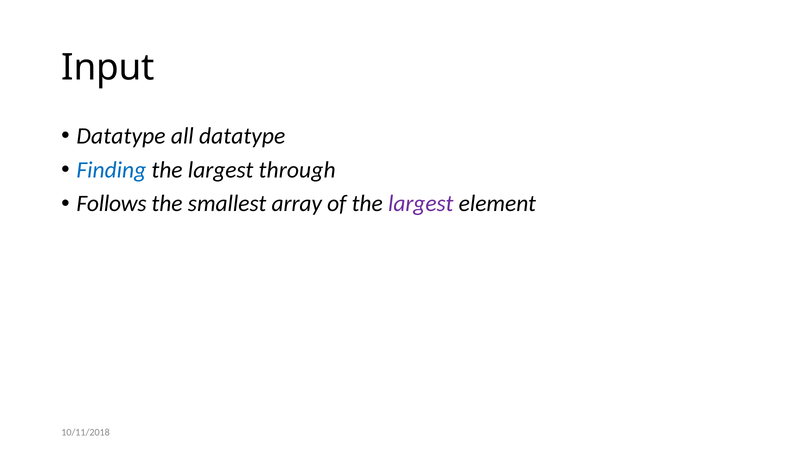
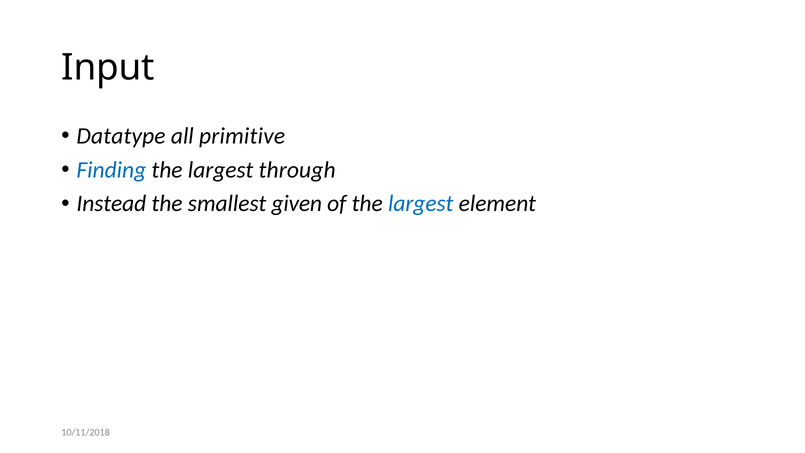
all datatype: datatype -> primitive
Follows: Follows -> Instead
array: array -> given
largest at (421, 204) colour: purple -> blue
